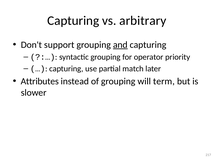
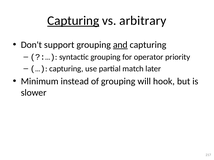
Capturing at (73, 21) underline: none -> present
Attributes: Attributes -> Minimum
term: term -> hook
